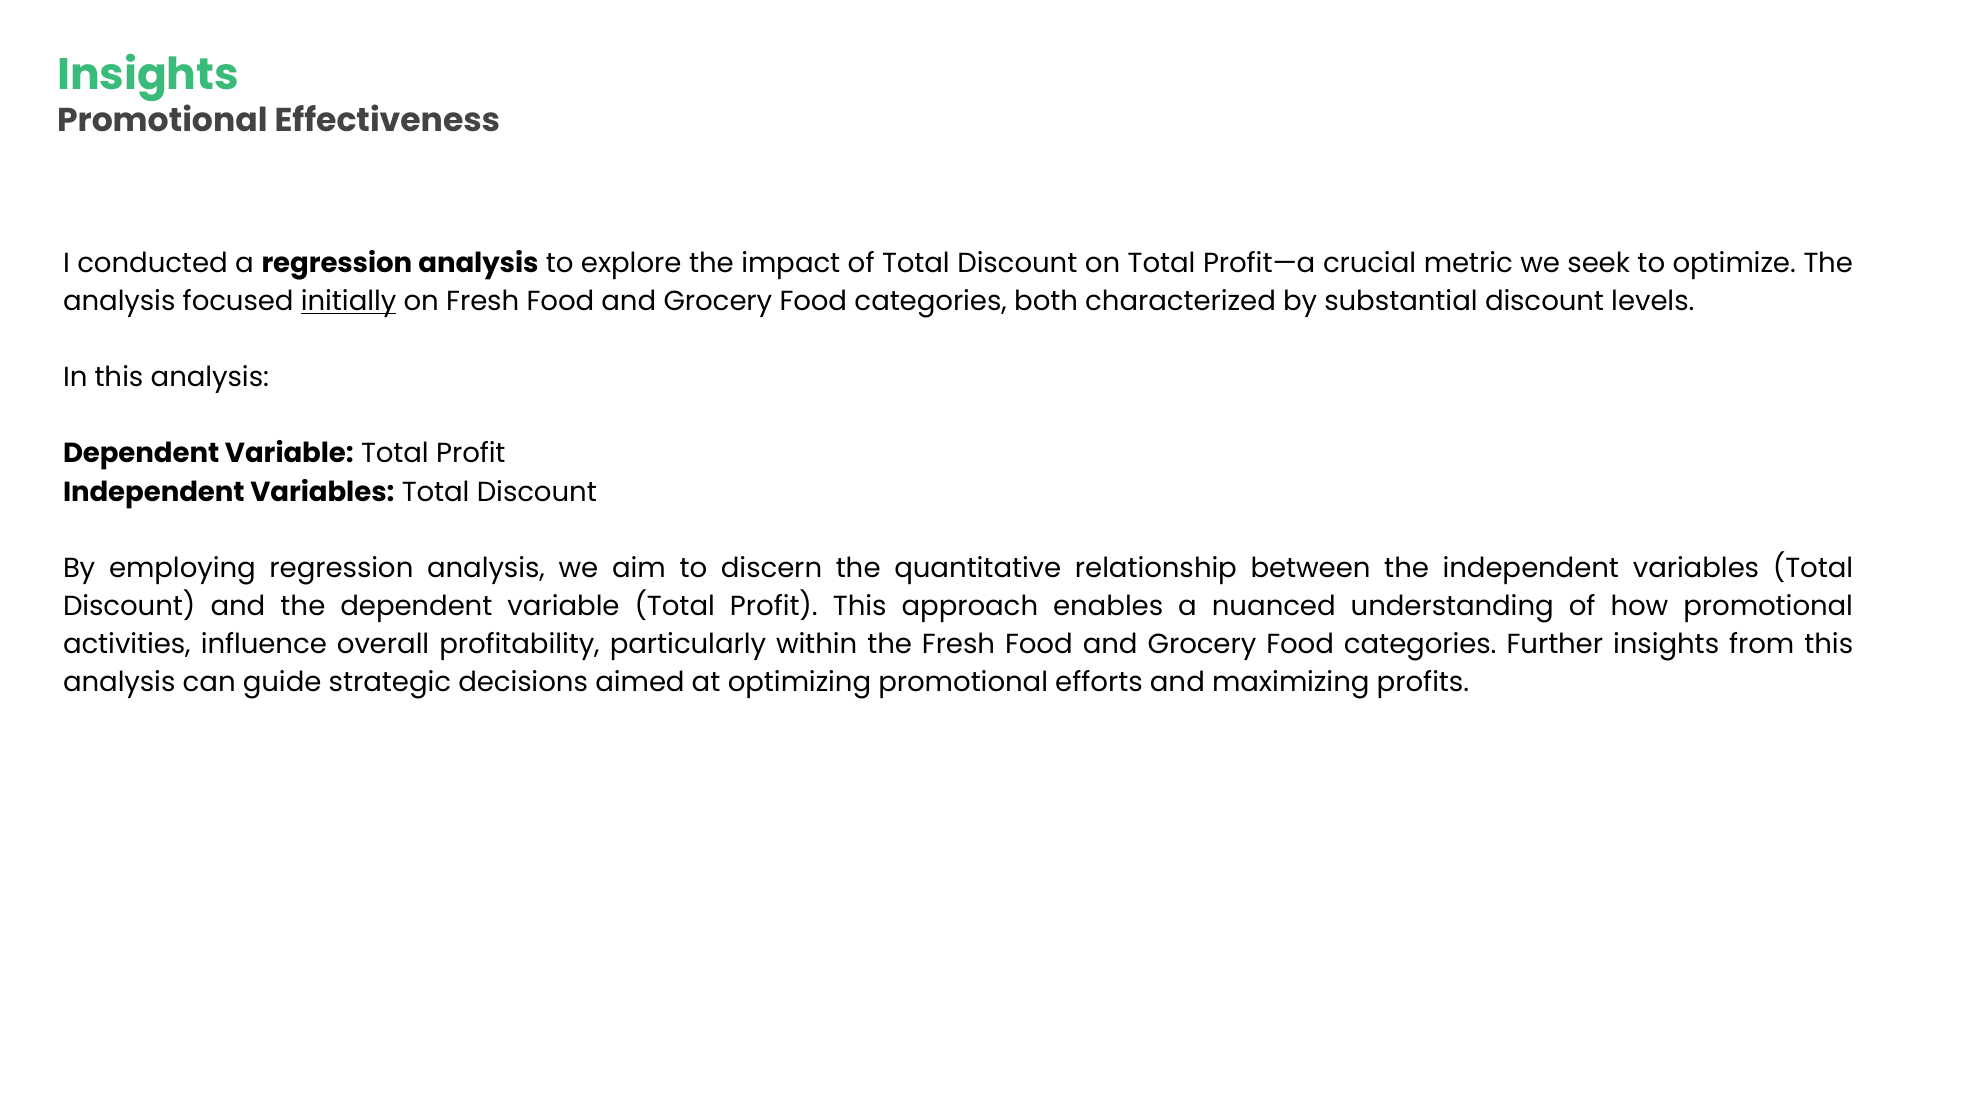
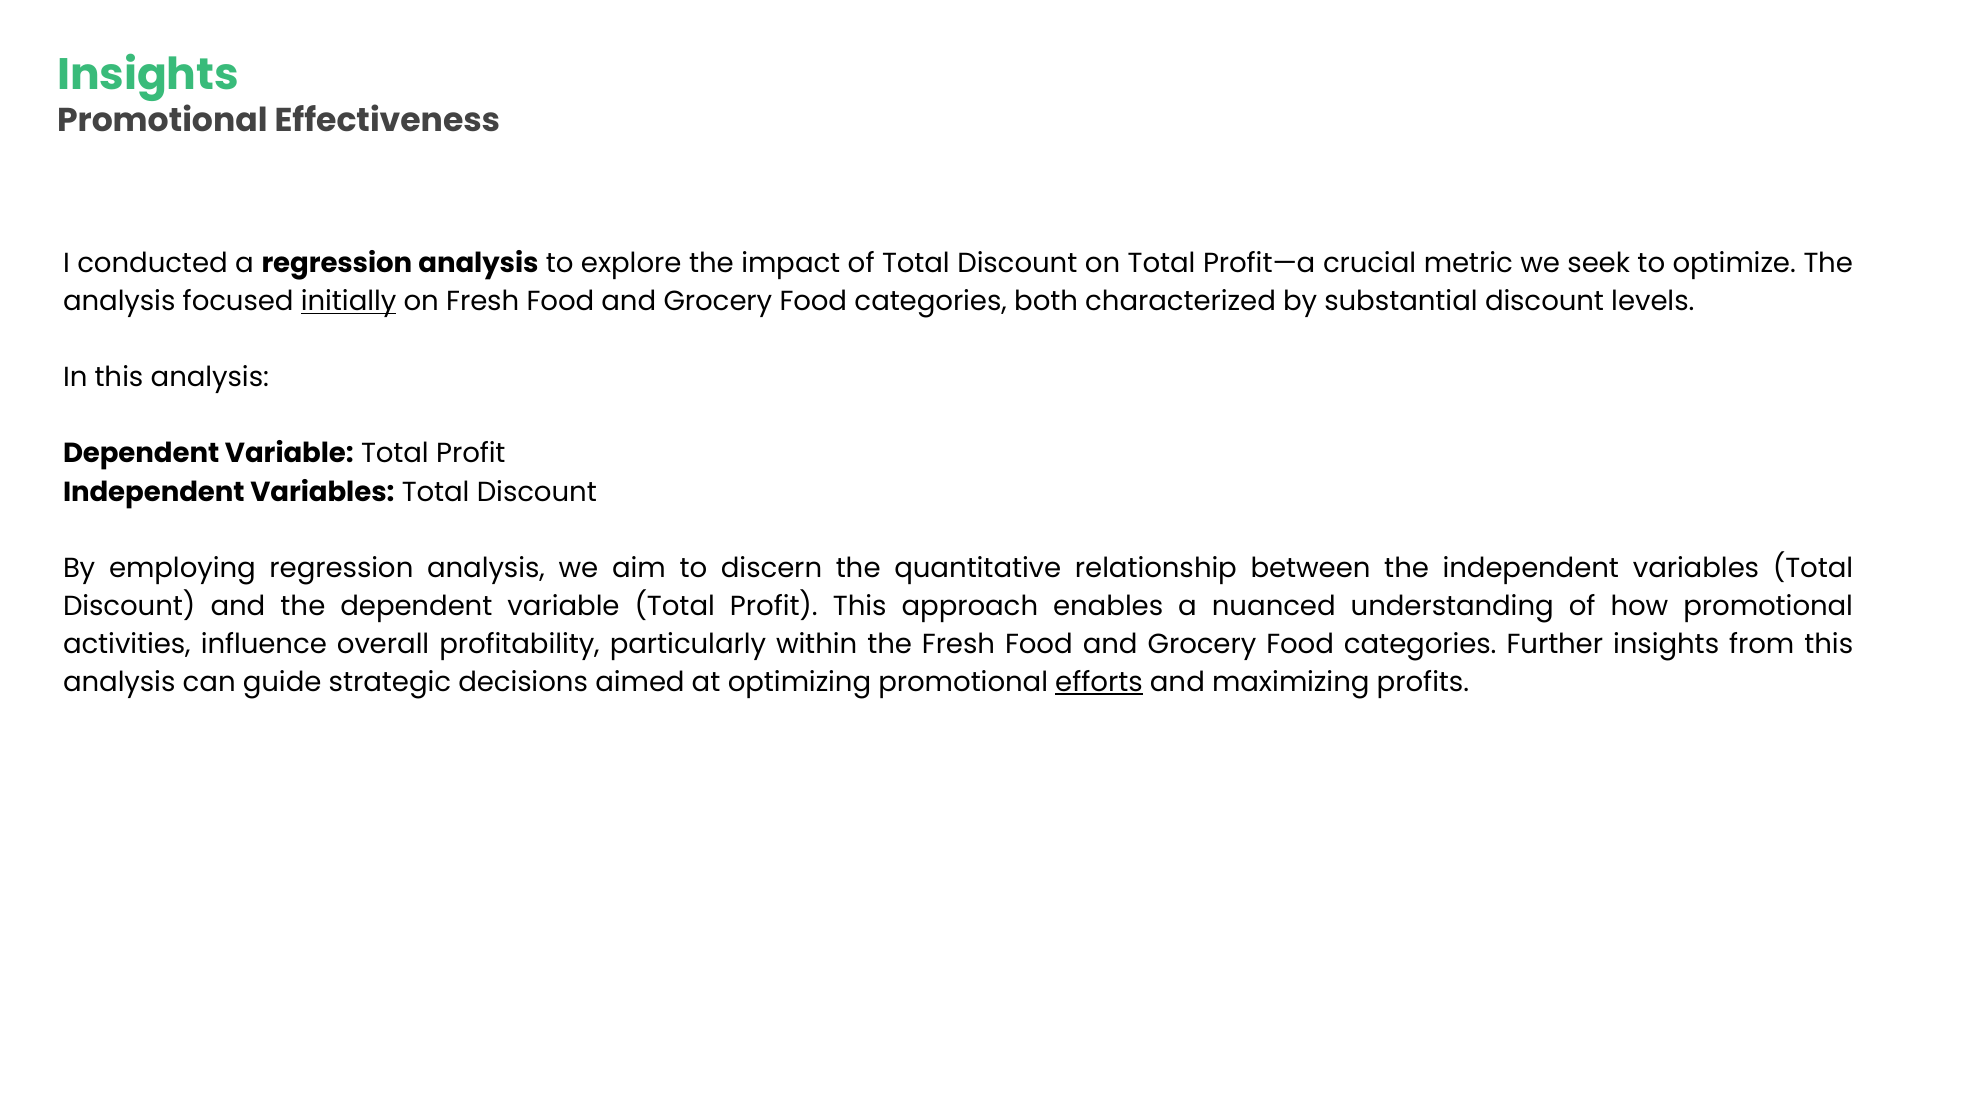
efforts underline: none -> present
